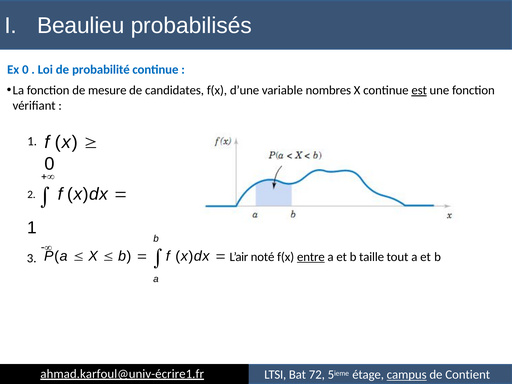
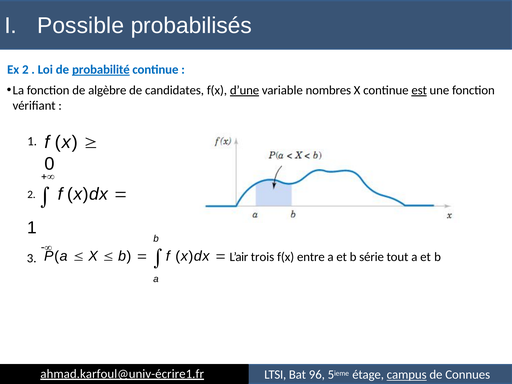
Beaulieu: Beaulieu -> Possible
Ex 0: 0 -> 2
probabilité underline: none -> present
mesure: mesure -> algèbre
d’une underline: none -> present
noté: noté -> trois
entre underline: present -> none
taille: taille -> série
72: 72 -> 96
Contient: Contient -> Connues
